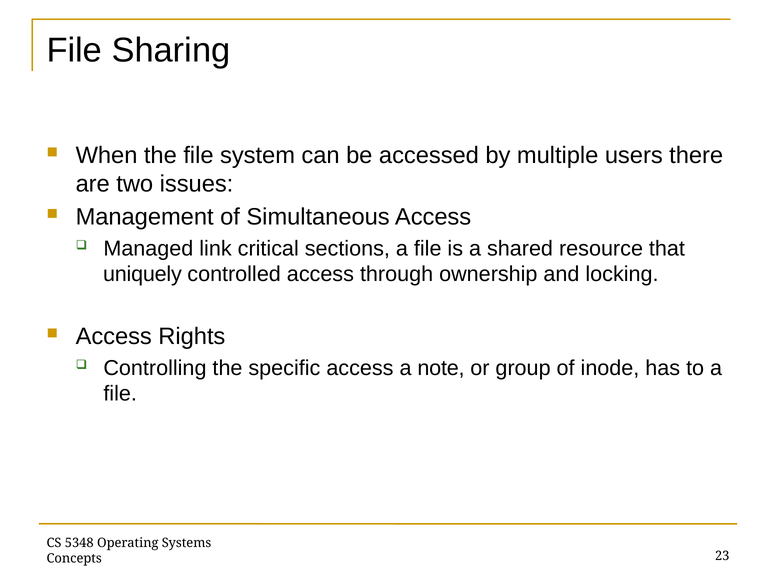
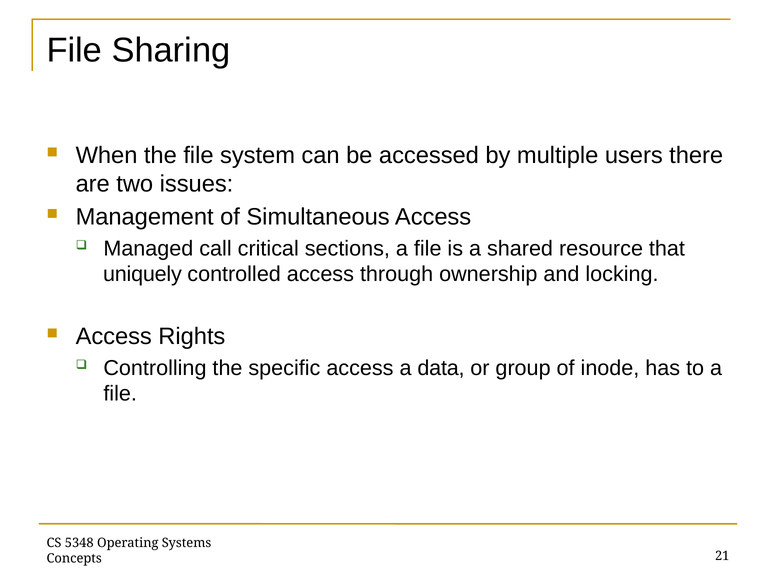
link: link -> call
note: note -> data
23: 23 -> 21
